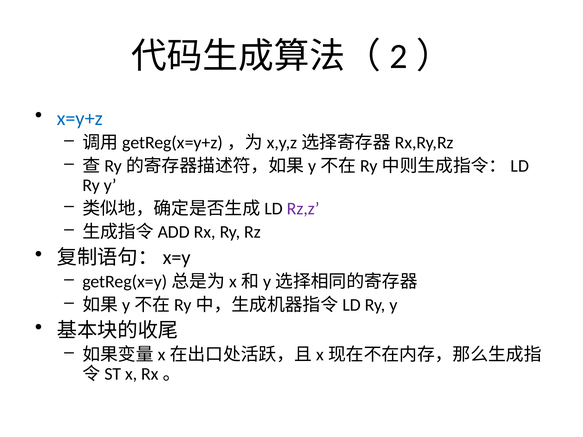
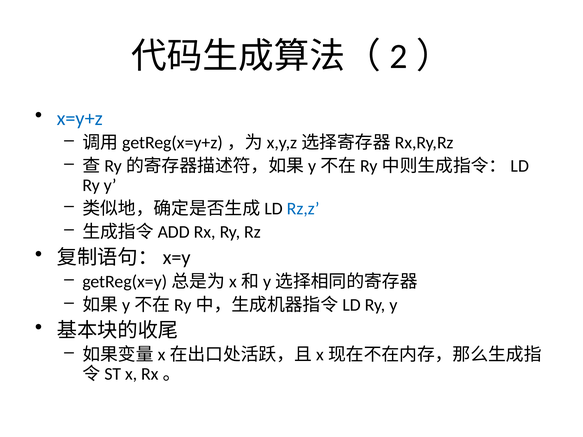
Rz,z colour: purple -> blue
